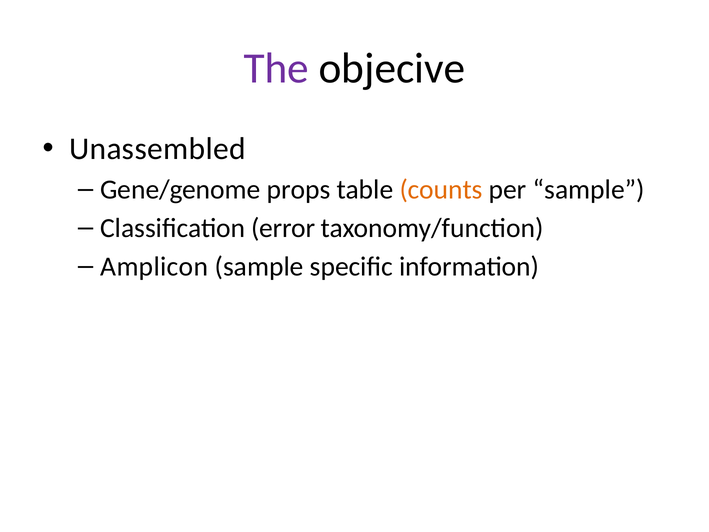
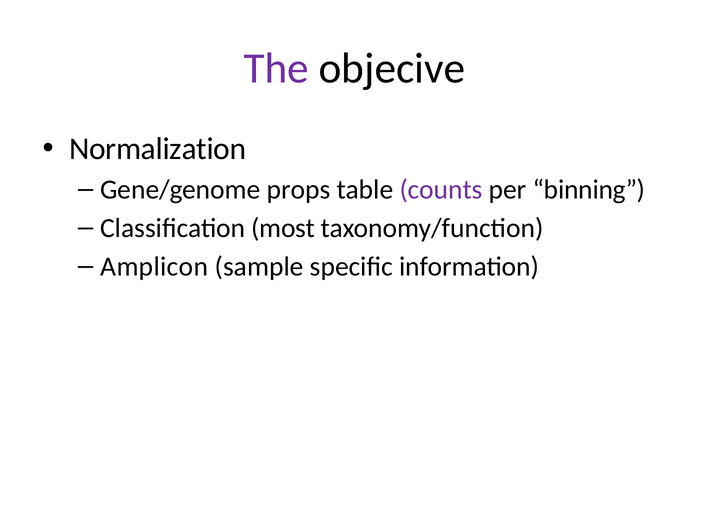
Unassembled: Unassembled -> Normalization
counts colour: orange -> purple
per sample: sample -> binning
error: error -> most
